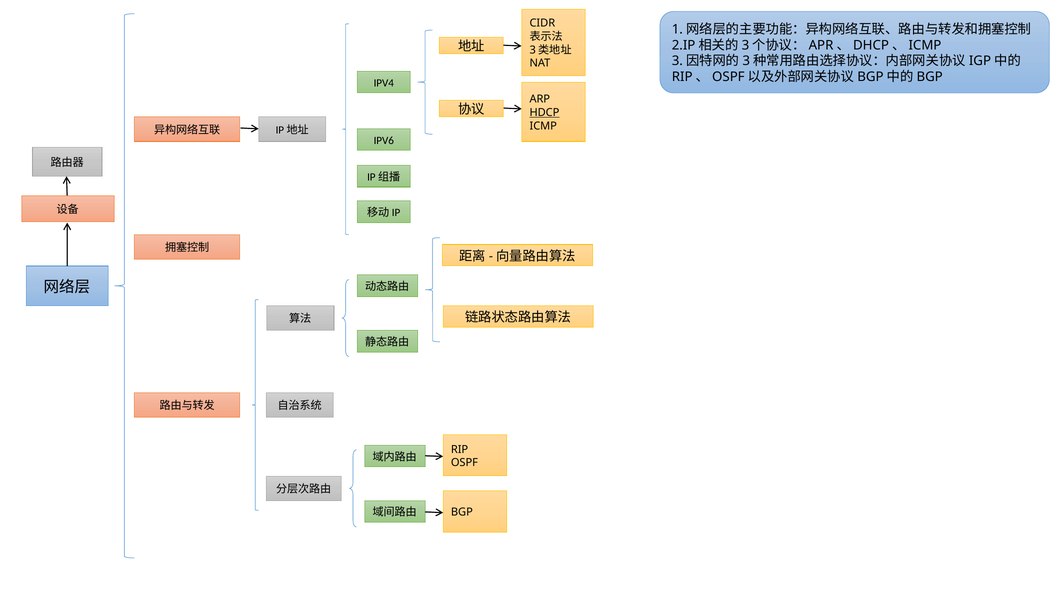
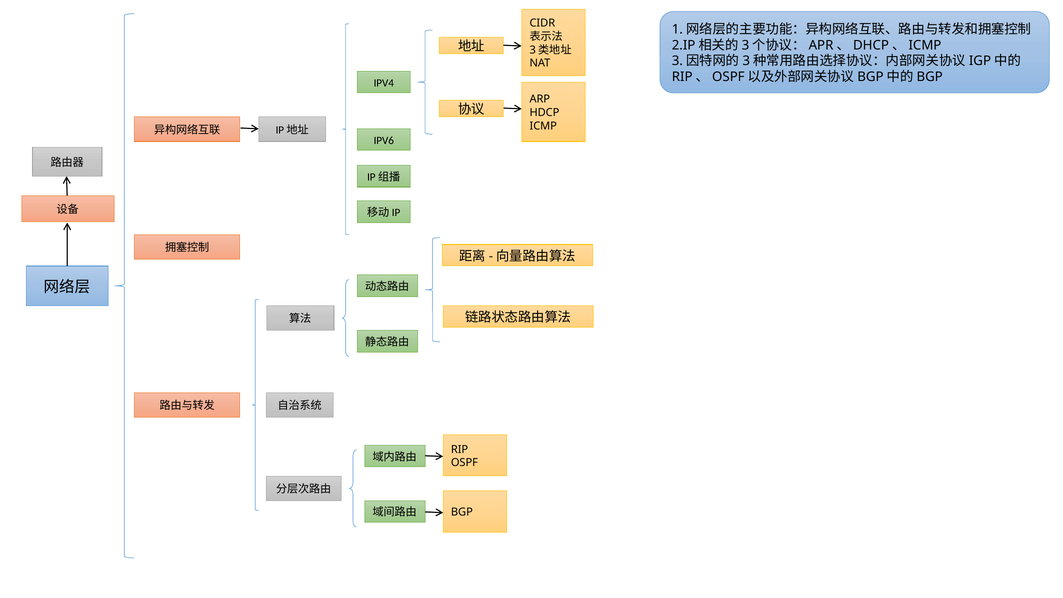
HDCP underline: present -> none
